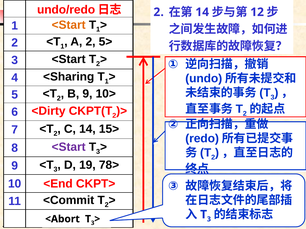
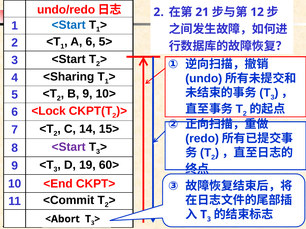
14 at (202, 12): 14 -> 21
<Start at (69, 25) colour: orange -> blue
A 2: 2 -> 6
<Dirty: <Dirty -> <Lock
78>: 78> -> 60>
